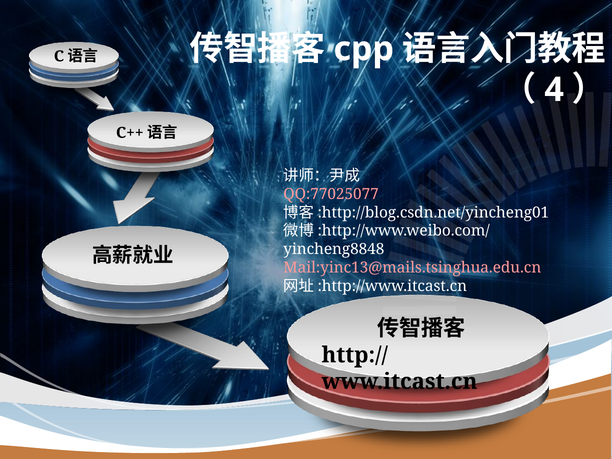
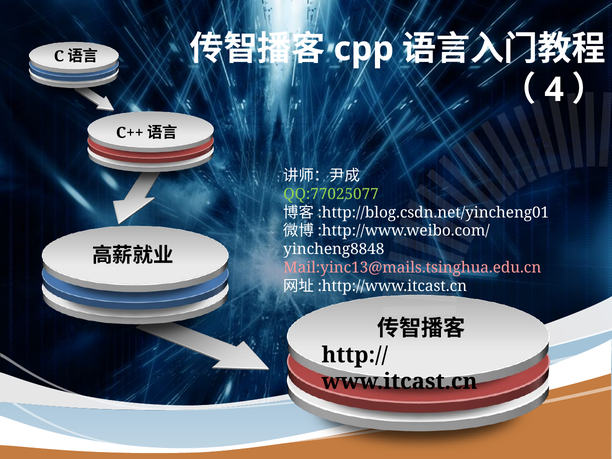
QQ:77025077 colour: pink -> light green
